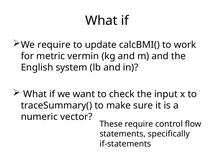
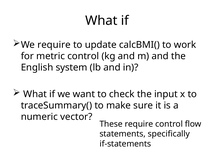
metric vermin: vermin -> control
